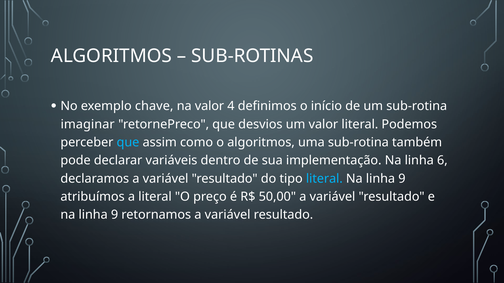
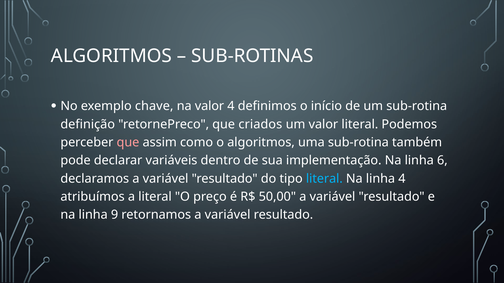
imaginar: imaginar -> definição
desvios: desvios -> criados
que at (128, 143) colour: light blue -> pink
9 at (402, 179): 9 -> 4
